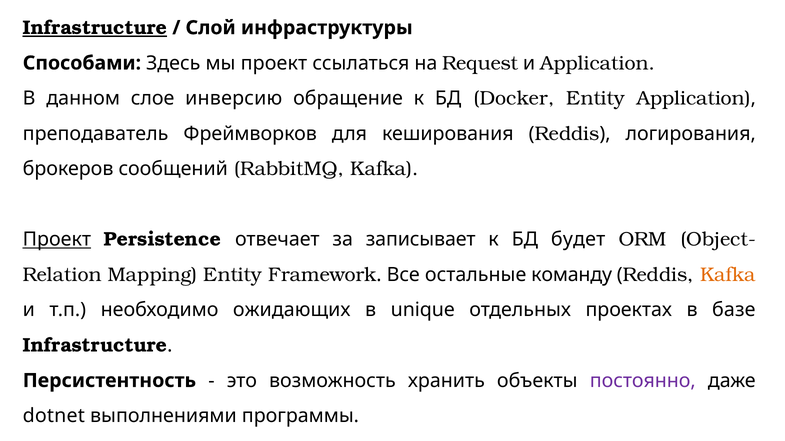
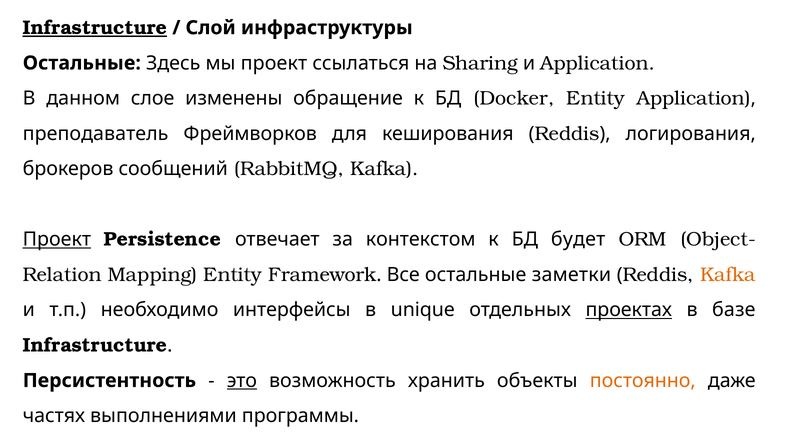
Способами at (82, 63): Способами -> Остальные
Request: Request -> Sharing
инверсию: инверсию -> изменены
записывает: записывает -> контекстом
команду: команду -> заметки
ожидающих: ожидающих -> интерфейсы
проектах underline: none -> present
это underline: none -> present
постоянно colour: purple -> orange
dotnet: dotnet -> частях
